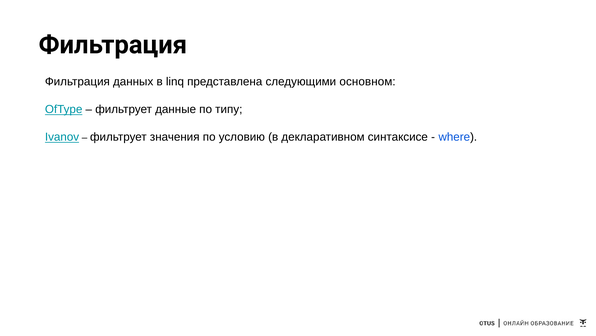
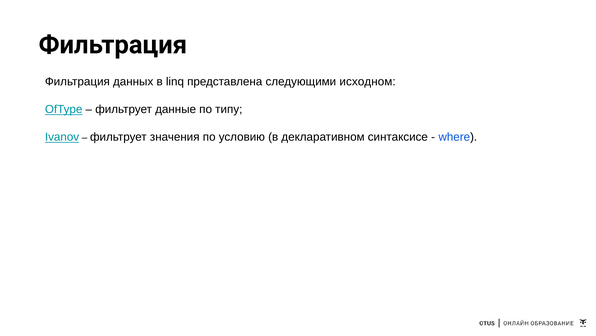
основном: основном -> исходном
